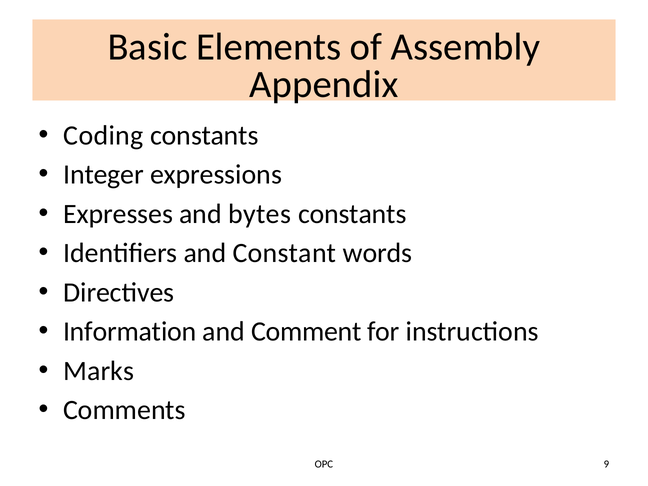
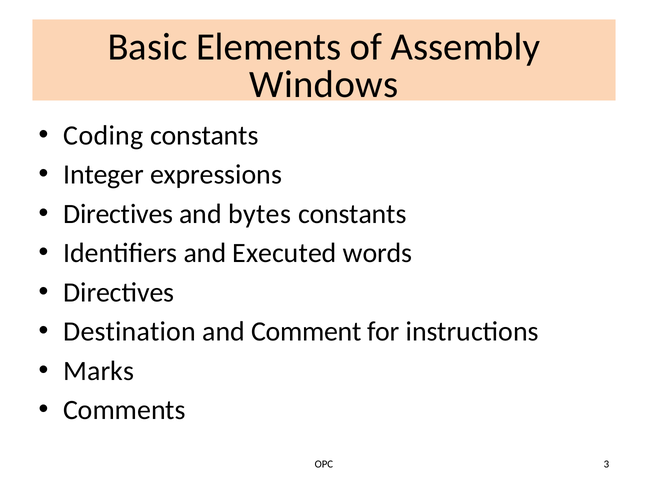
Appendix: Appendix -> Windows
Expresses at (118, 214): Expresses -> Directives
Constant: Constant -> Executed
Information: Information -> Destination
9: 9 -> 3
